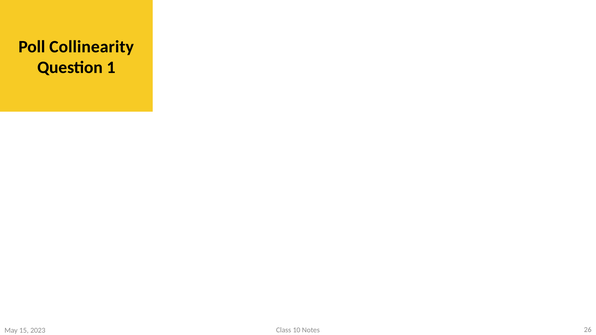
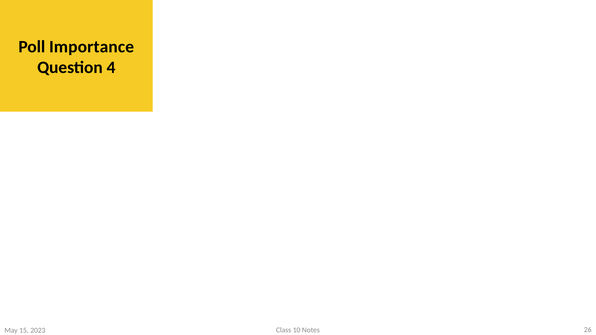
Collinearity: Collinearity -> Importance
1: 1 -> 4
